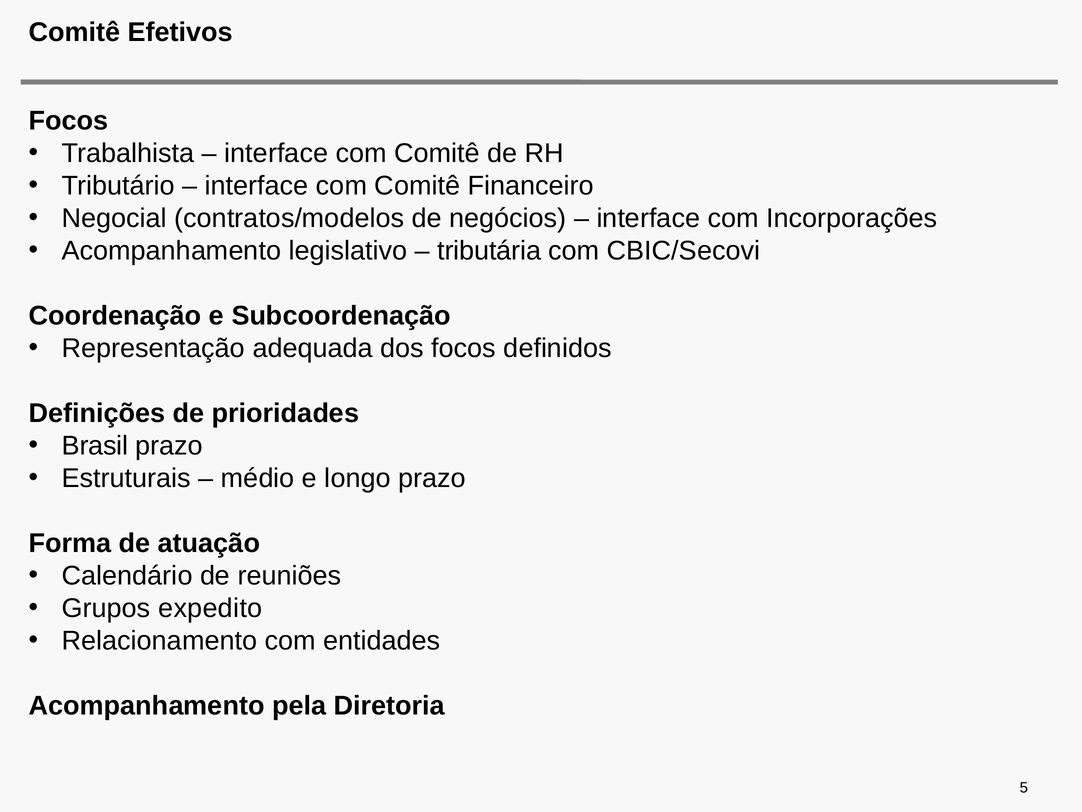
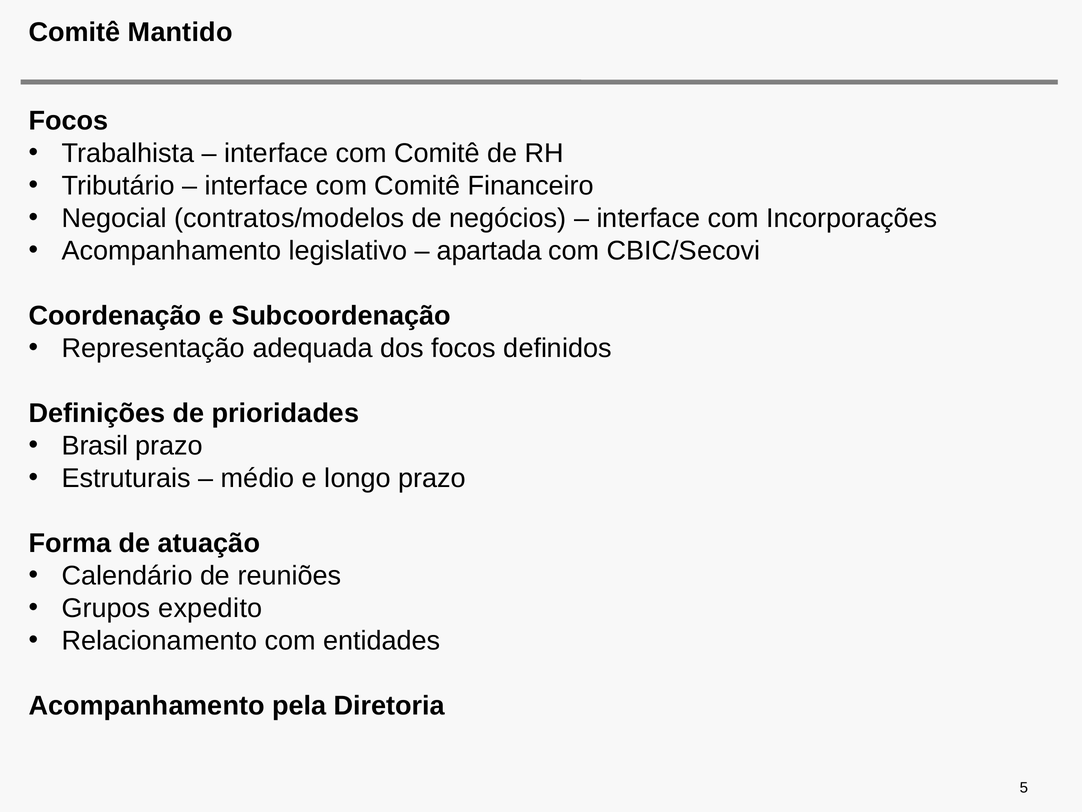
Efetivos: Efetivos -> Mantido
tributária: tributária -> apartada
